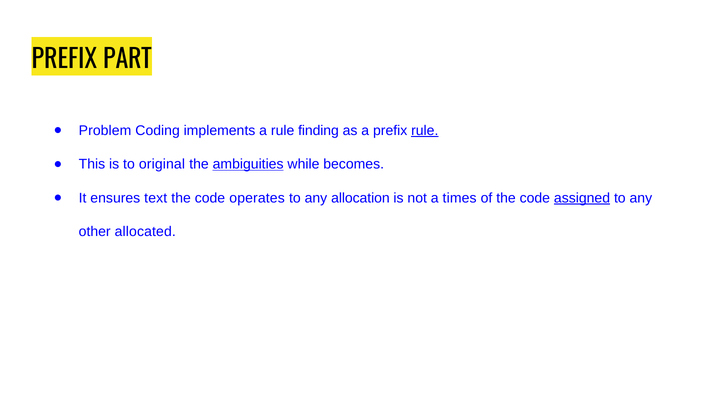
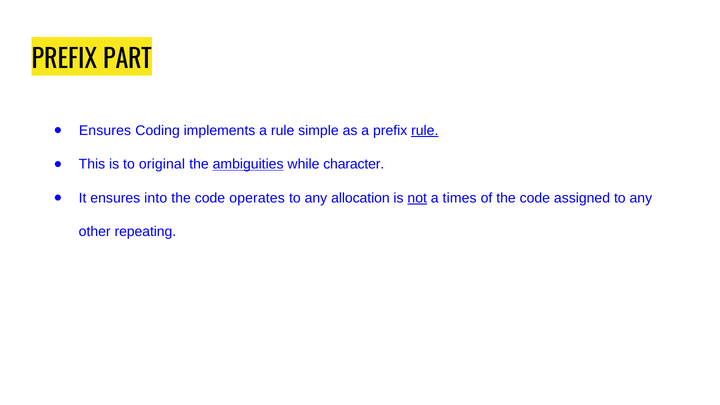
Problem at (105, 131): Problem -> Ensures
finding: finding -> simple
becomes: becomes -> character
text: text -> into
not underline: none -> present
assigned underline: present -> none
allocated: allocated -> repeating
